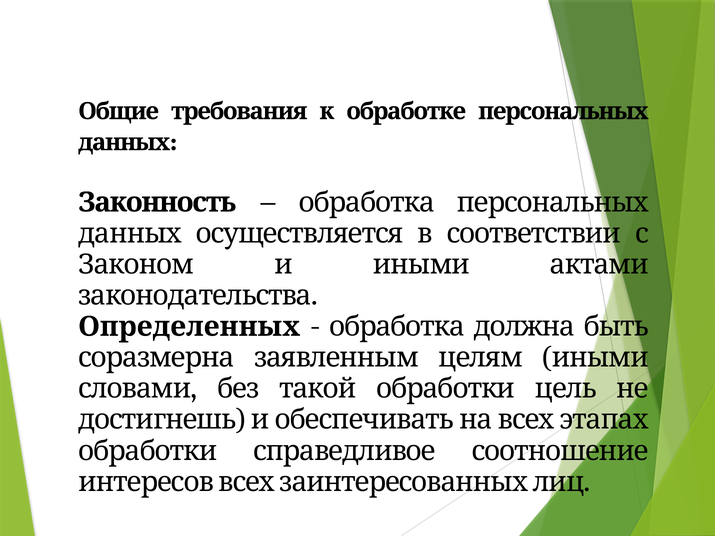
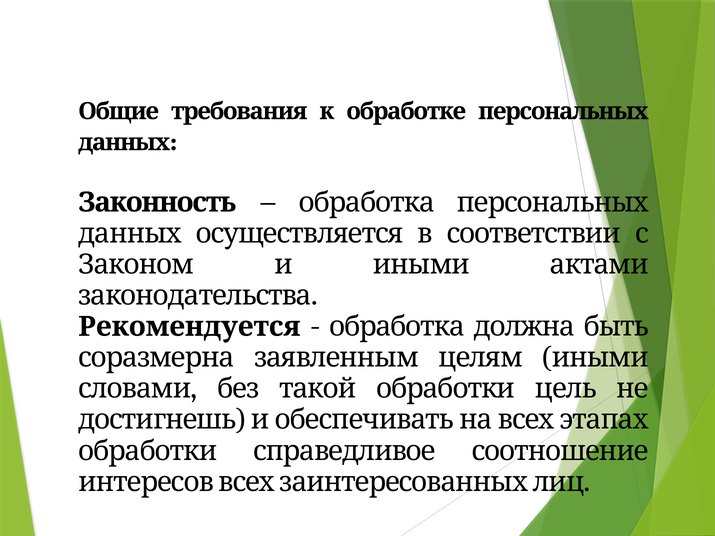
Определенных: Определенных -> Рекомендуется
